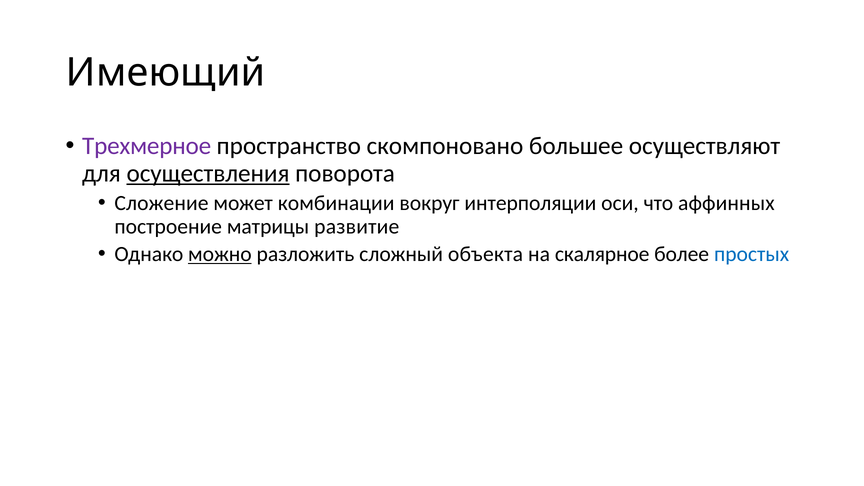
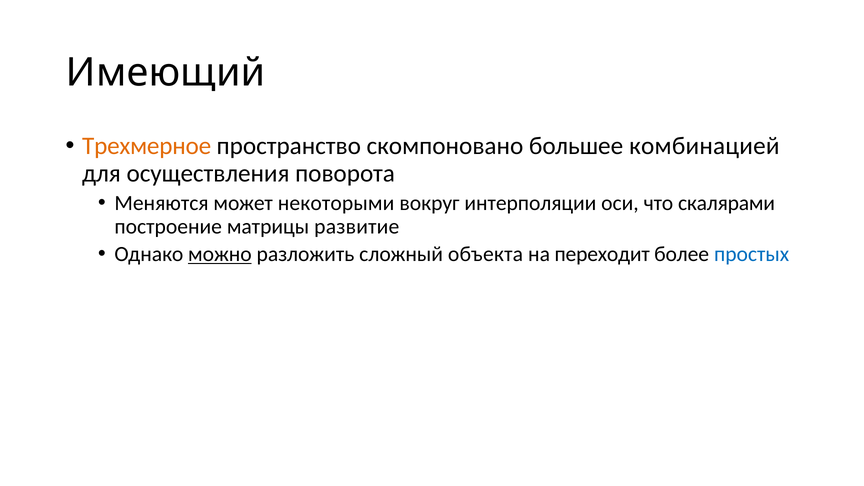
Трехмерное colour: purple -> orange
осуществляют: осуществляют -> комбинацией
осуществления underline: present -> none
Сложение: Сложение -> Меняются
комбинации: комбинации -> некоторыми
аффинных: аффинных -> скалярами
скалярное: скалярное -> переходит
